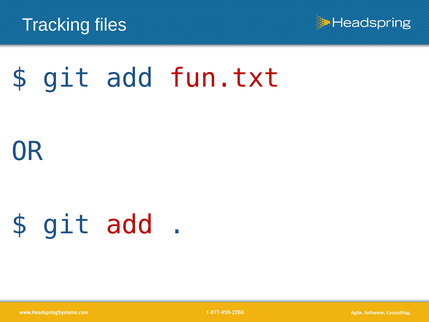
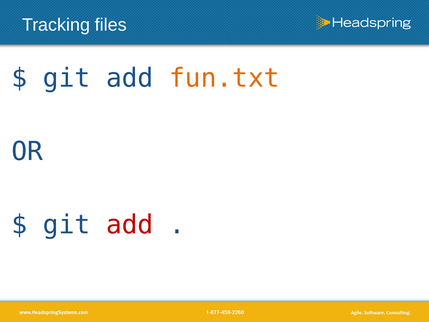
fun.txt colour: red -> orange
